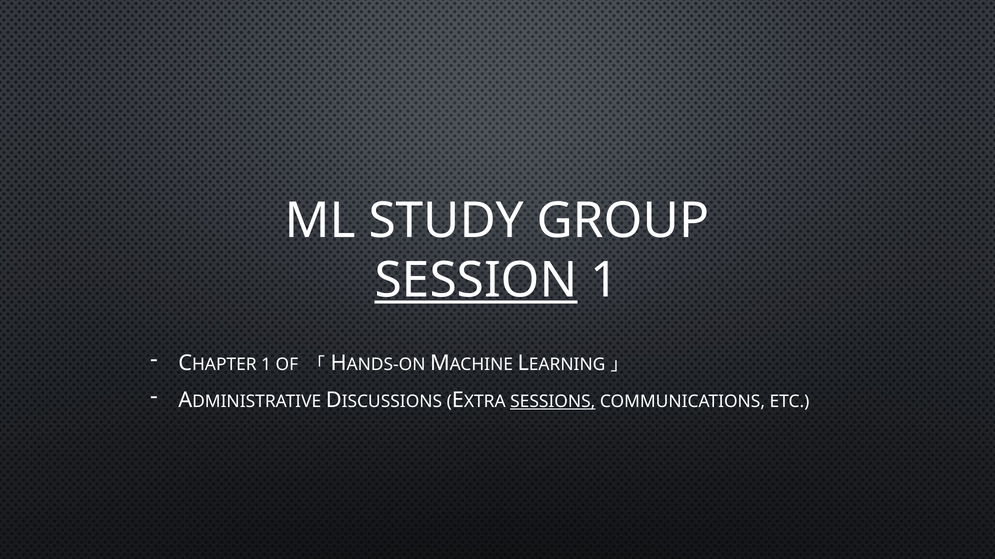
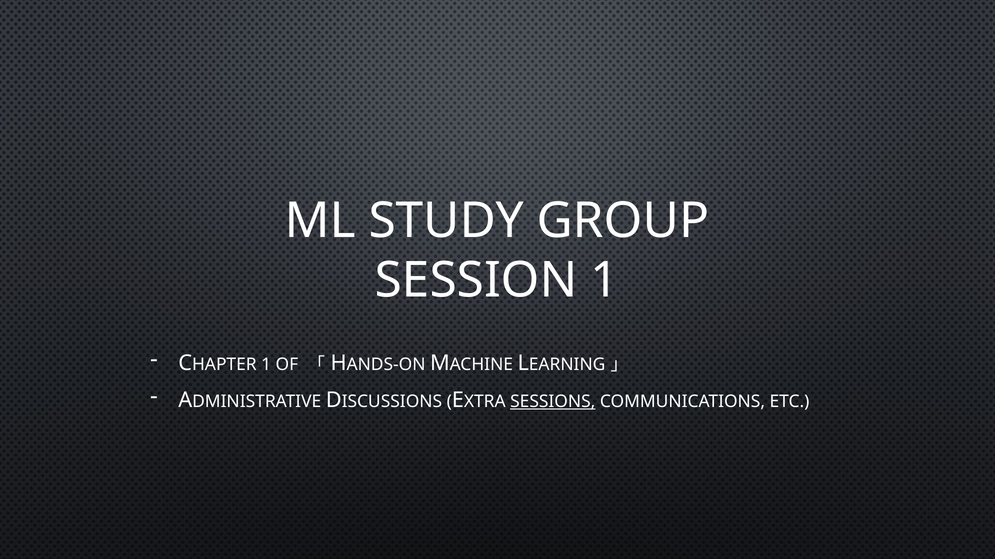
SESSION underline: present -> none
